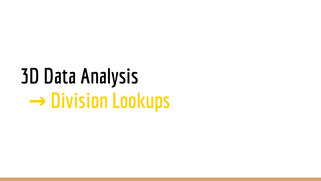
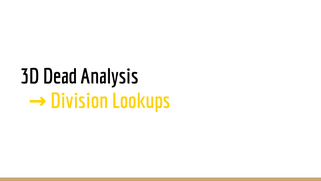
Data: Data -> Dead
